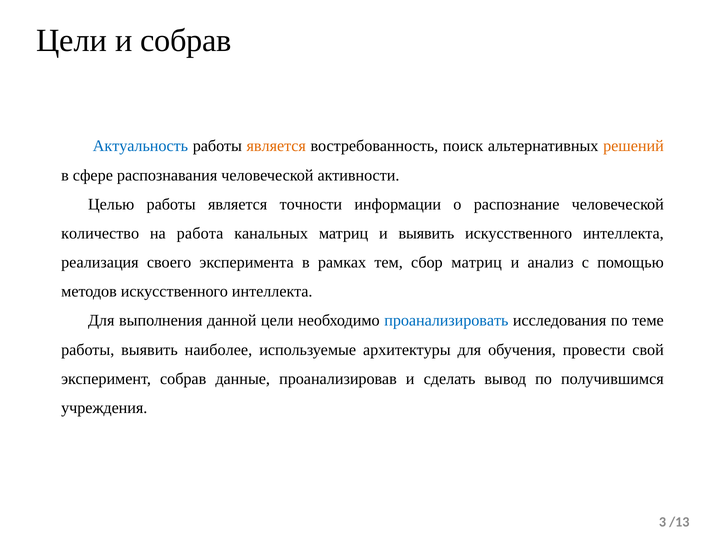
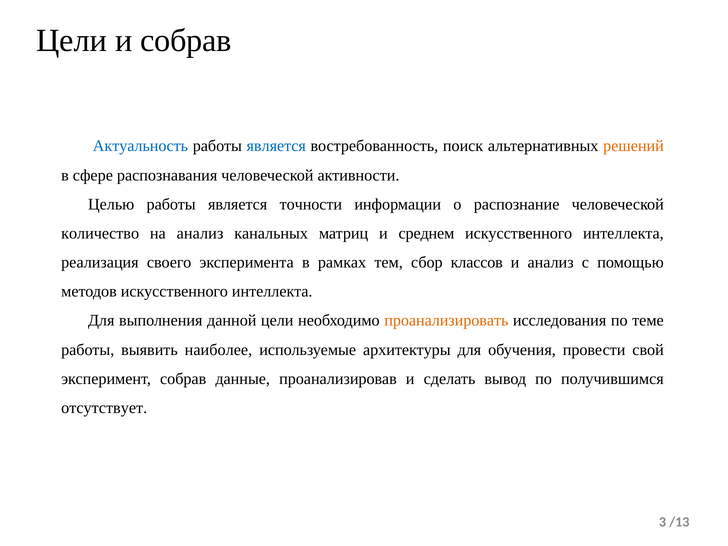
является at (276, 146) colour: orange -> blue
на работа: работа -> анализ
и выявить: выявить -> среднем
сбор матриц: матриц -> классов
проанализировать colour: blue -> orange
учреждения: учреждения -> отсутствует
